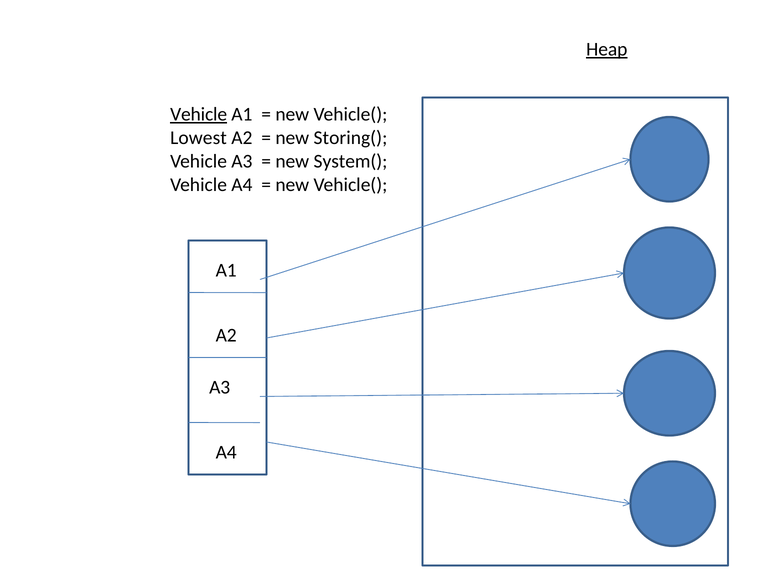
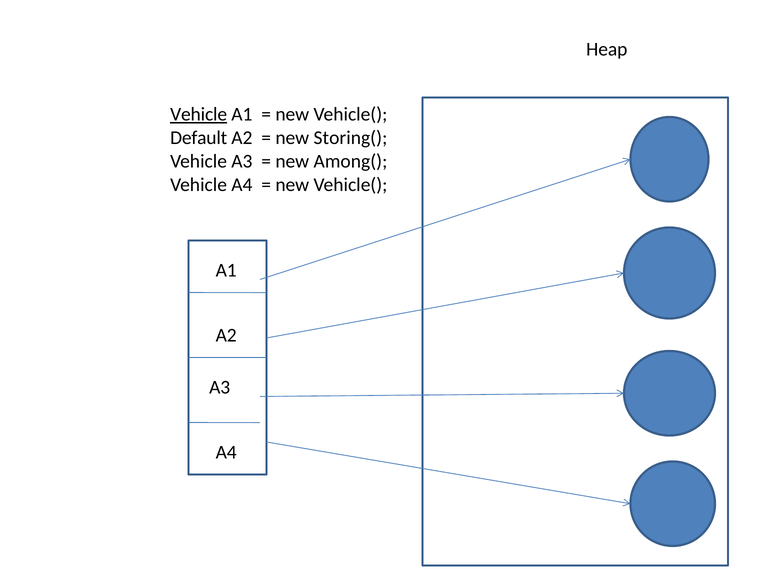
Heap underline: present -> none
Lowest: Lowest -> Default
System(: System( -> Among(
